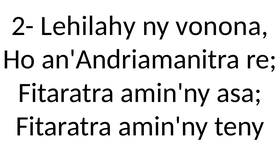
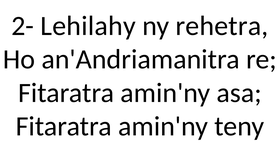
vonona: vonona -> rehetra
